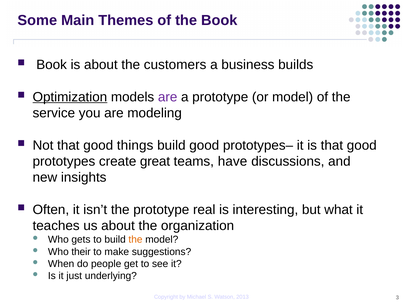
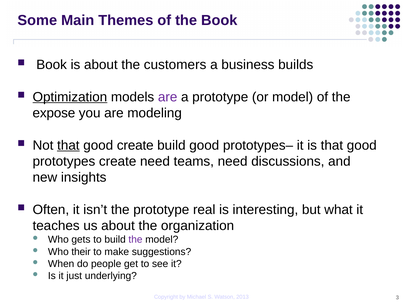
service: service -> expose
that at (68, 145) underline: none -> present
good things: things -> create
create great: great -> need
teams have: have -> need
the at (135, 240) colour: orange -> purple
